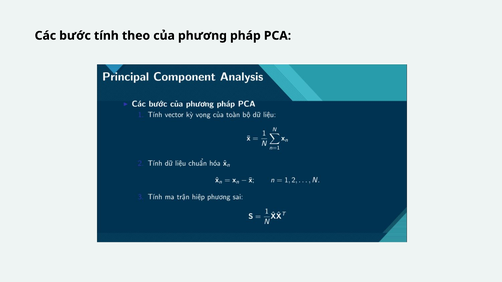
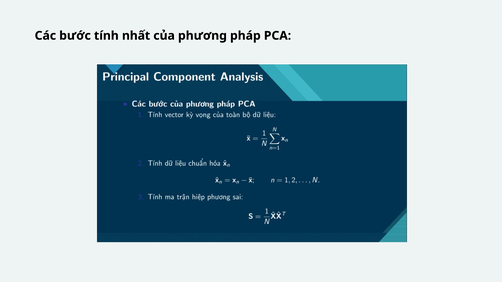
theo: theo -> nhất
